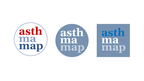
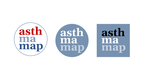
asth at (113, 33) colour: blue -> black
